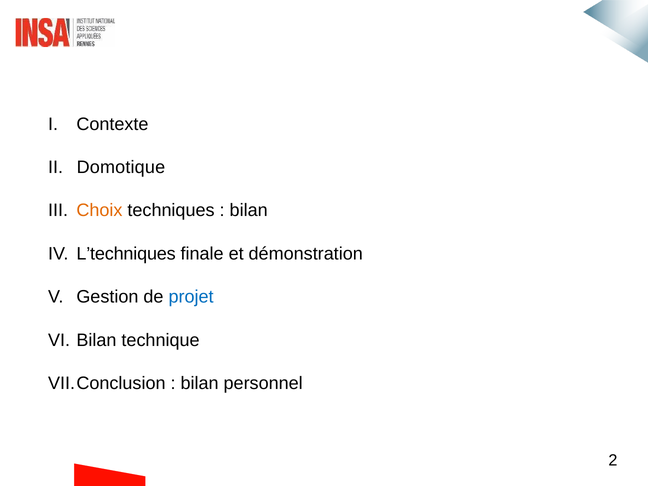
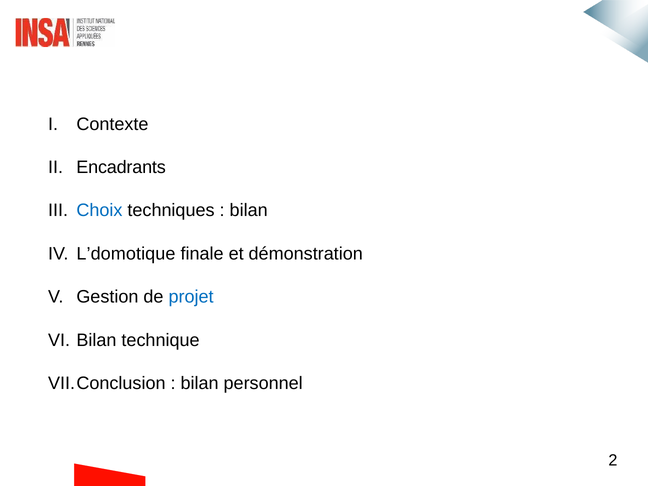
Domotique: Domotique -> Encadrants
Choix colour: orange -> blue
L’techniques: L’techniques -> L’domotique
